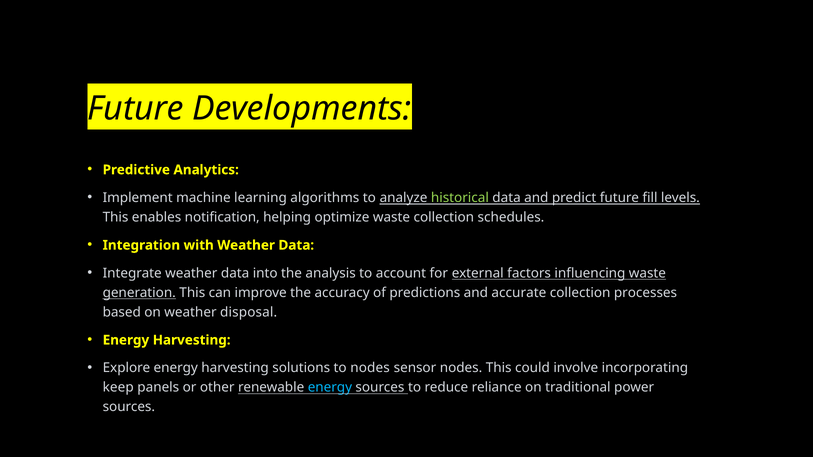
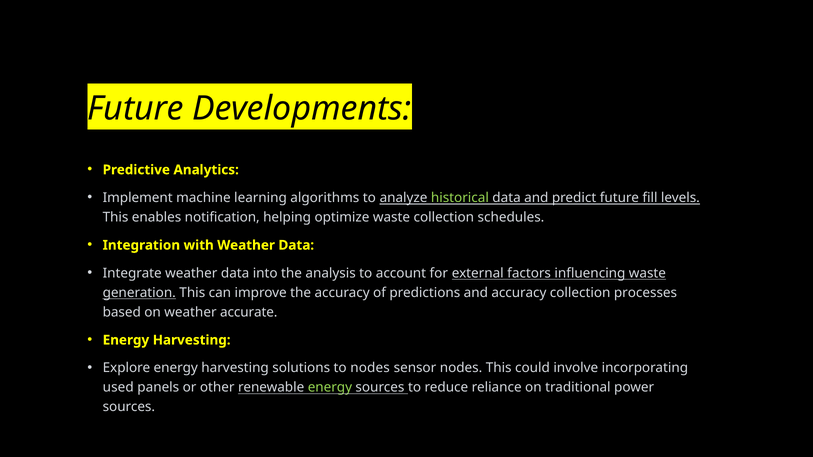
and accurate: accurate -> accuracy
disposal: disposal -> accurate
keep: keep -> used
energy at (330, 388) colour: light blue -> light green
